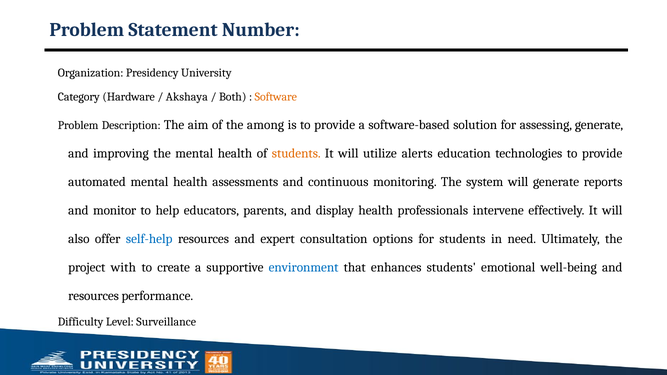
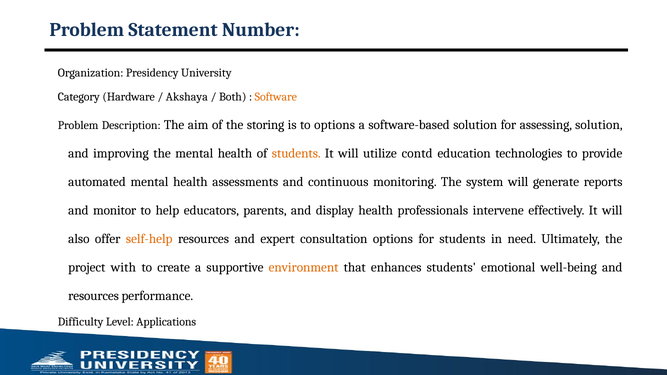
among: among -> storing
is to provide: provide -> options
assessing generate: generate -> solution
alerts: alerts -> contd
self-help colour: blue -> orange
environment colour: blue -> orange
Surveillance: Surveillance -> Applications
